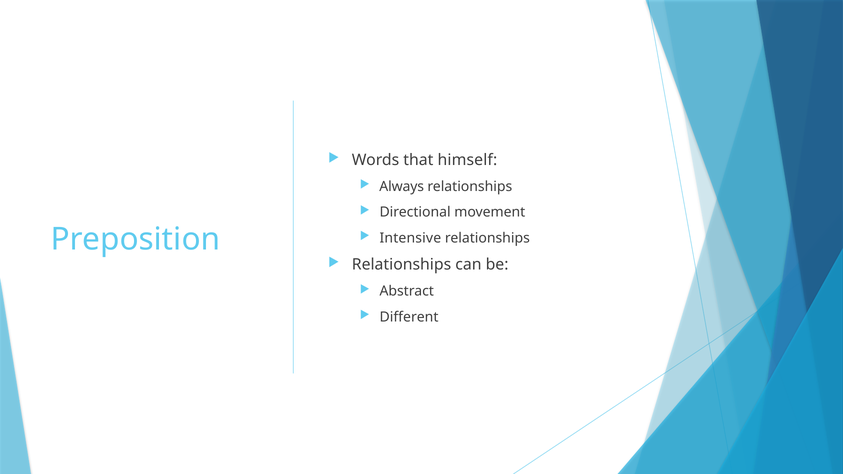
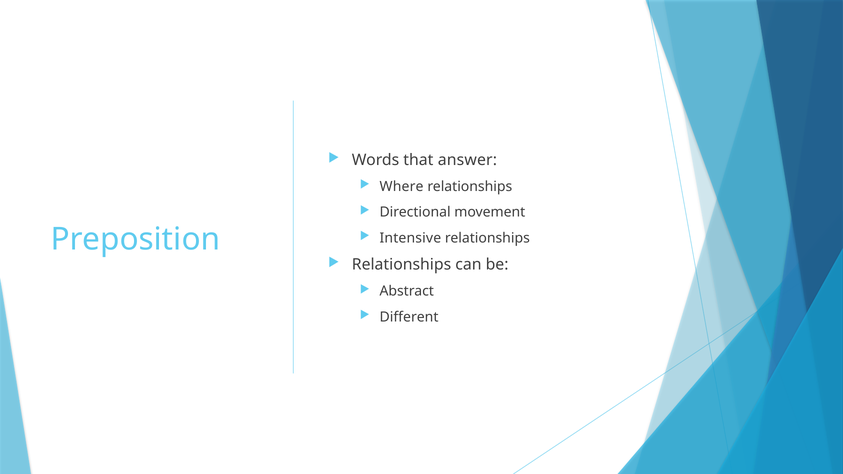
himself: himself -> answer
Always: Always -> Where
